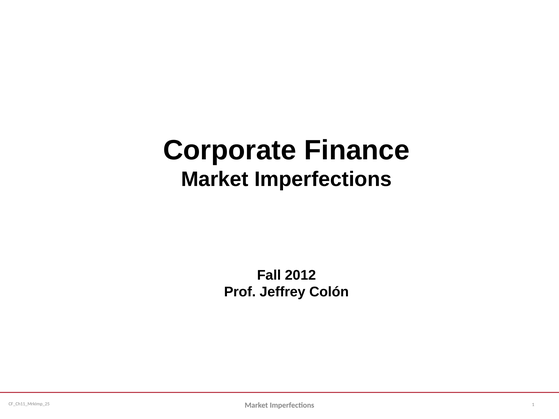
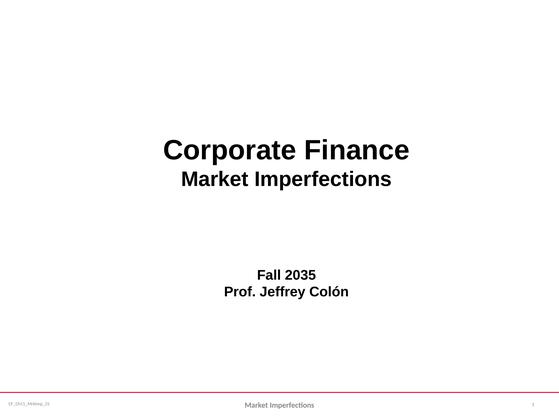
2012: 2012 -> 2035
